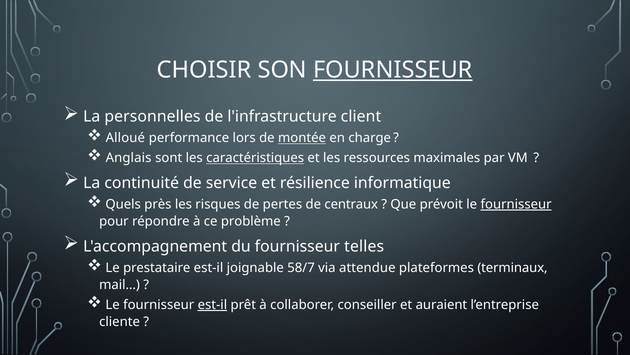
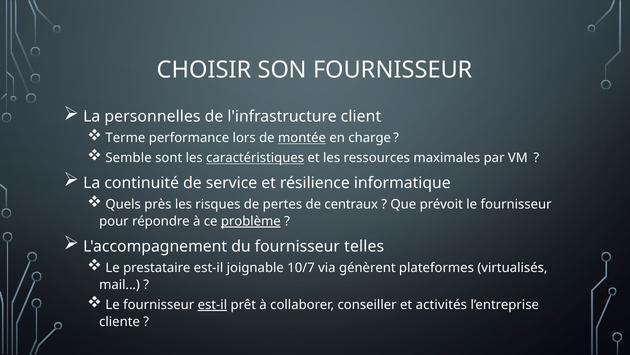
FOURNISSEUR at (393, 70) underline: present -> none
Alloué: Alloué -> Terme
Anglais: Anglais -> Semble
fournisseur at (516, 204) underline: present -> none
problème underline: none -> present
58/7: 58/7 -> 10/7
attendue: attendue -> génèrent
terminaux: terminaux -> virtualisés
auraient: auraient -> activités
